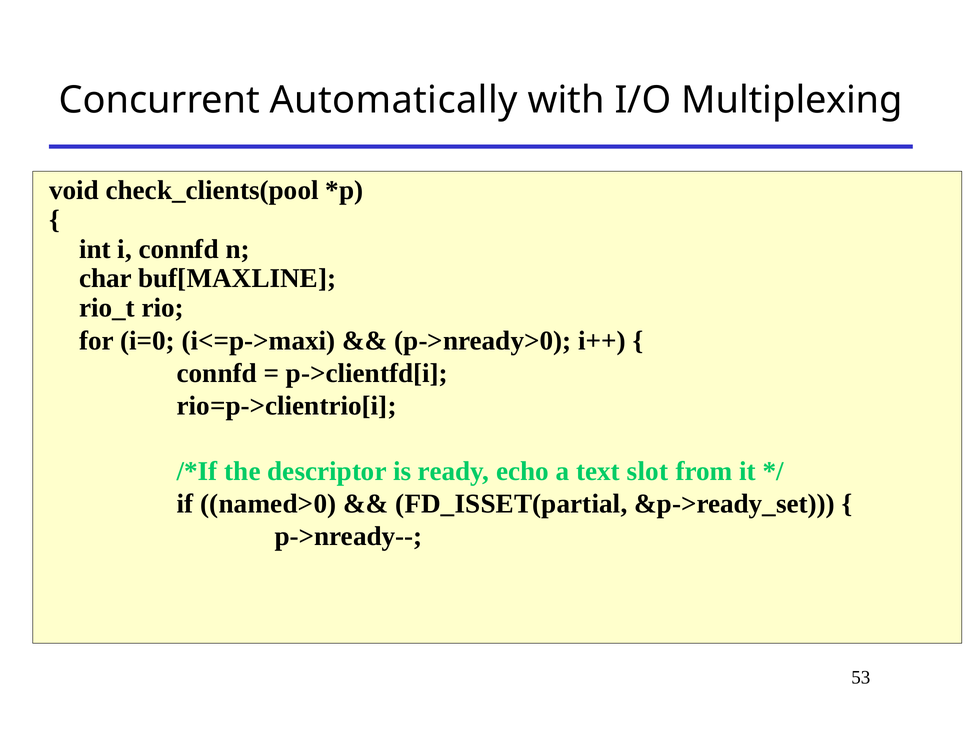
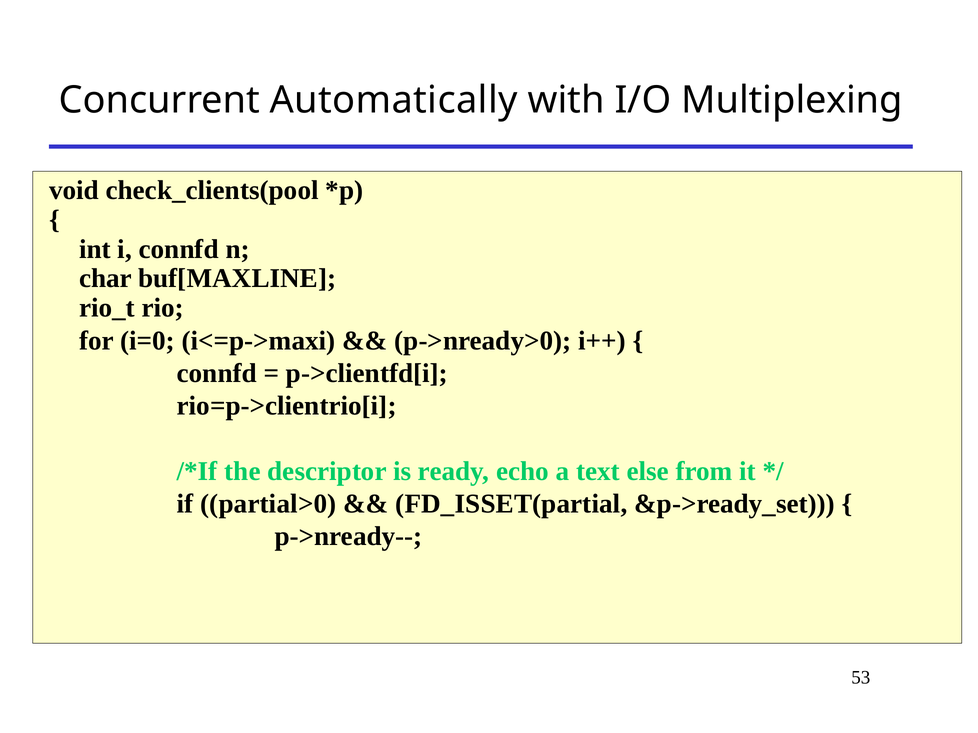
slot: slot -> else
named>0: named>0 -> partial>0
